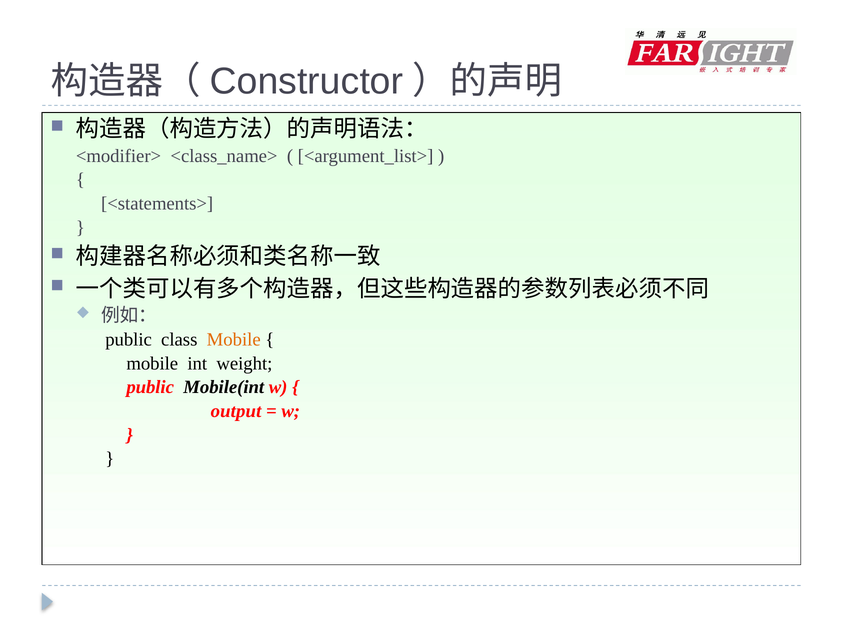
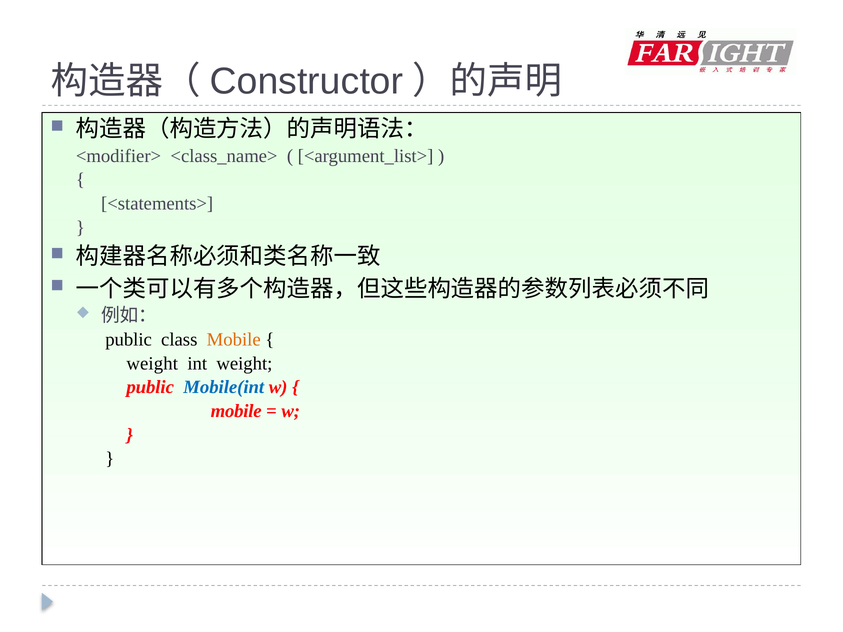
mobile at (152, 364): mobile -> weight
Mobile(int colour: black -> blue
output at (236, 411): output -> mobile
